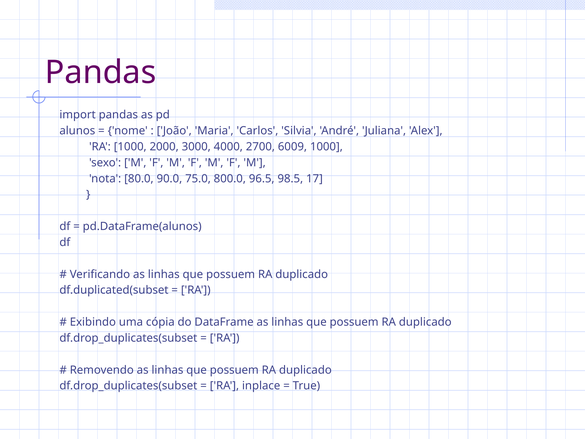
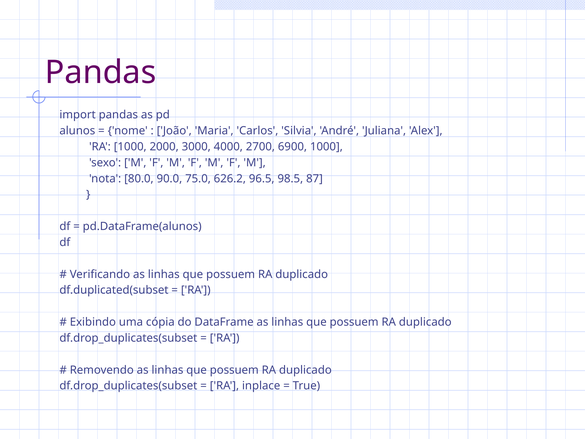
6009: 6009 -> 6900
800.0: 800.0 -> 626.2
17: 17 -> 87
